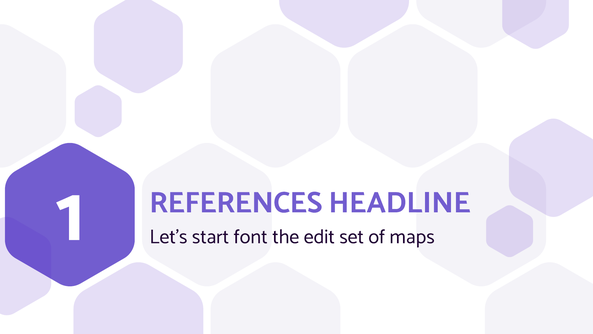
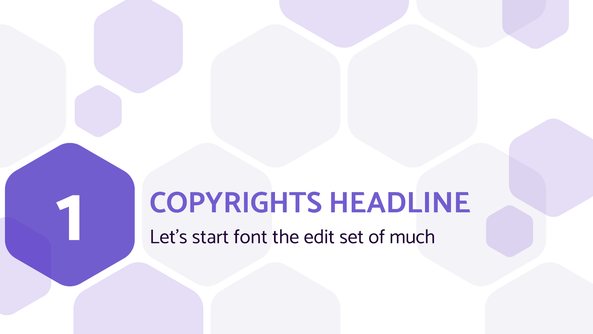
REFERENCES: REFERENCES -> COPYRIGHTS
maps: maps -> much
